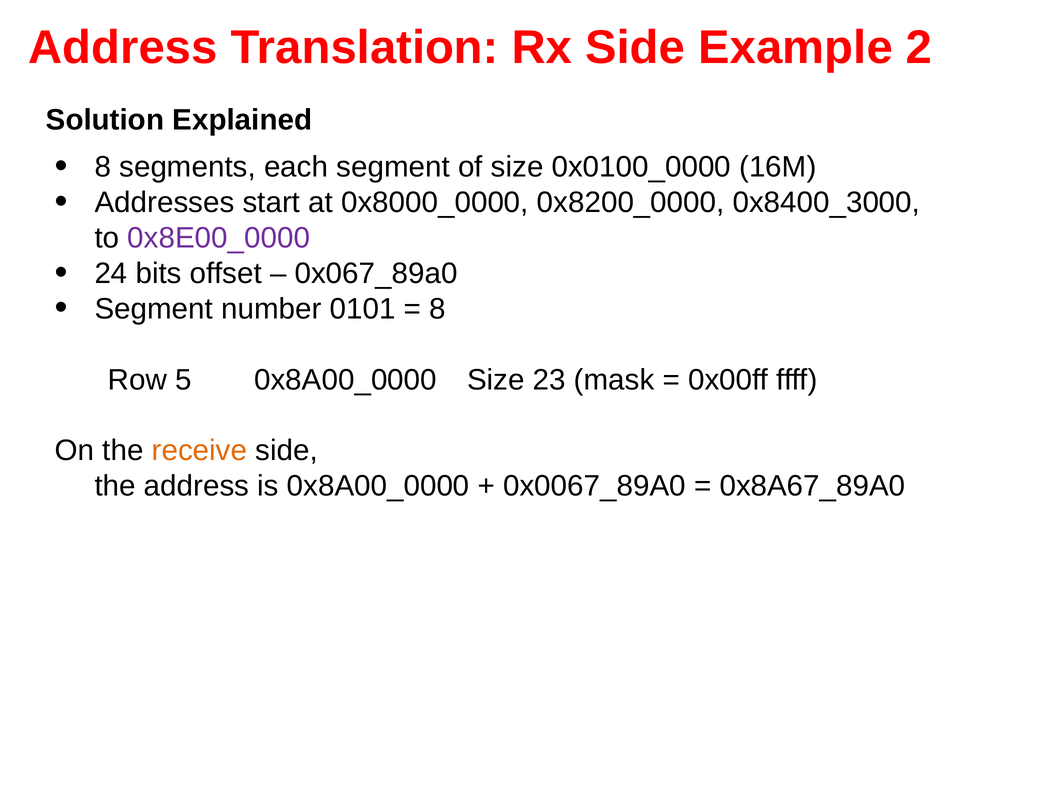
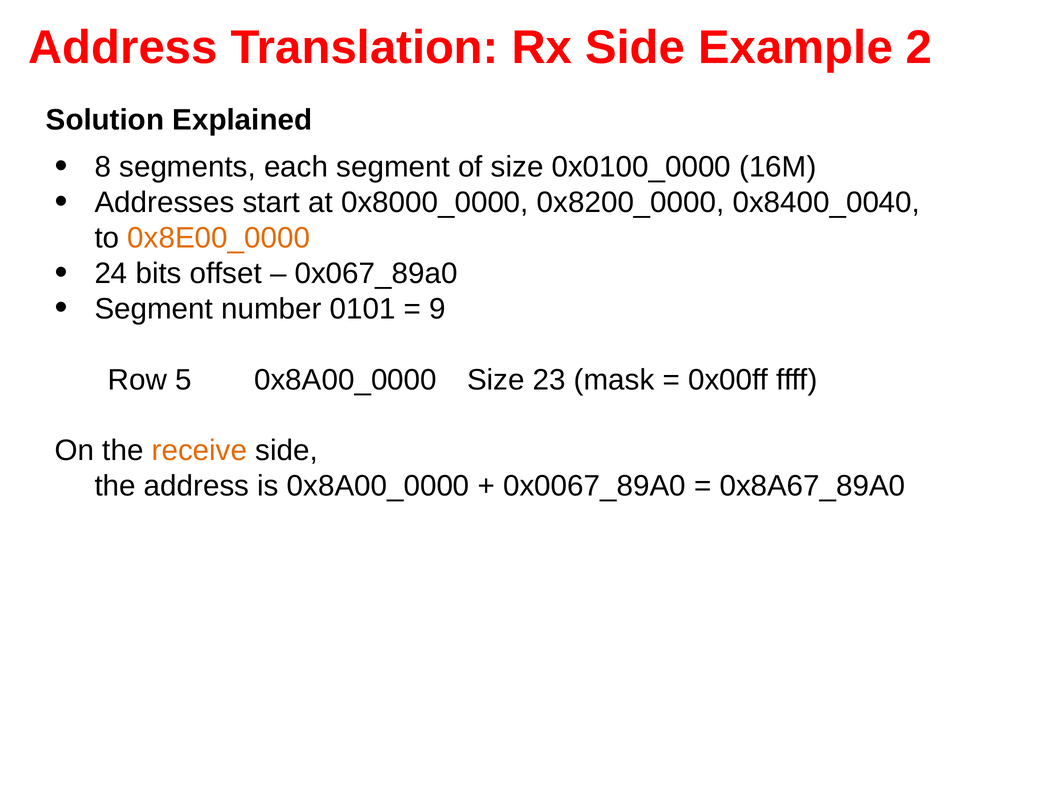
0x8400_3000: 0x8400_3000 -> 0x8400_0040
0x8E00_0000 colour: purple -> orange
8 at (438, 309): 8 -> 9
